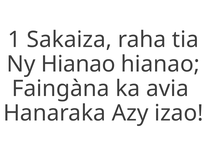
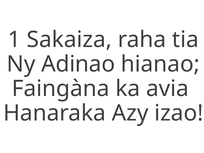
Ny Hianao: Hianao -> Adinao
